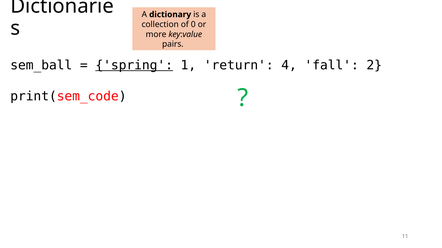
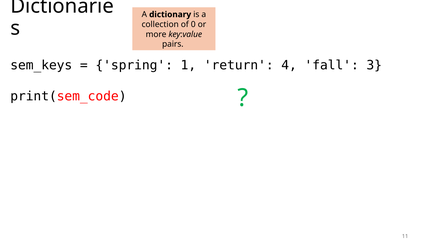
sem_ball: sem_ball -> sem_keys
spring underline: present -> none
2: 2 -> 3
